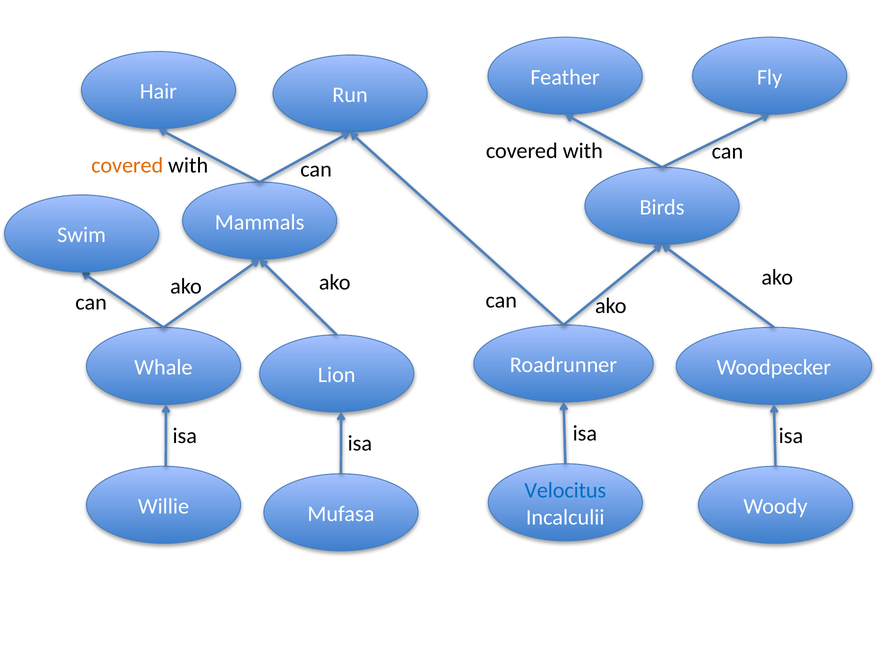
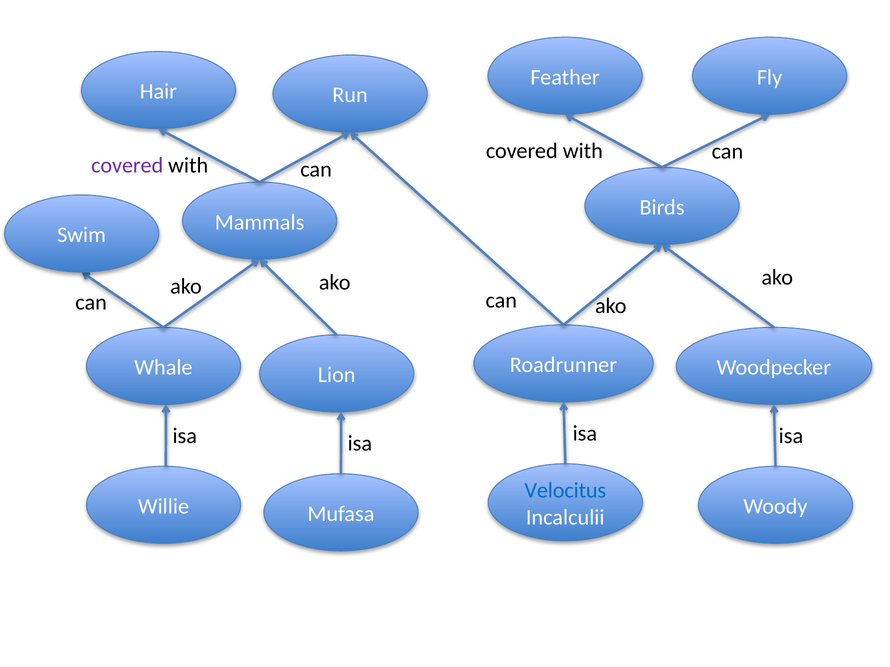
covered at (127, 166) colour: orange -> purple
